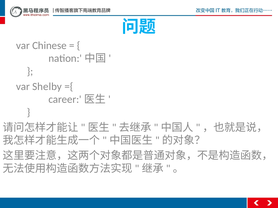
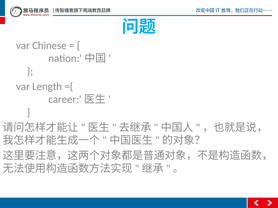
Shelby: Shelby -> Length
